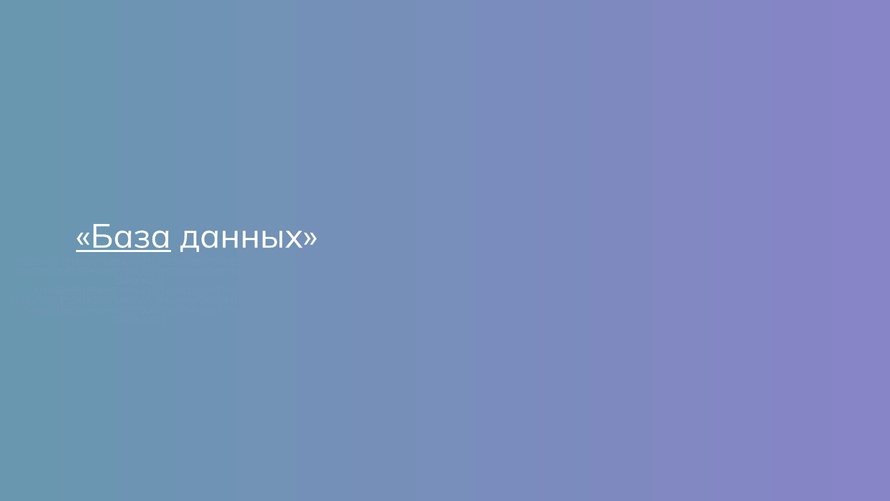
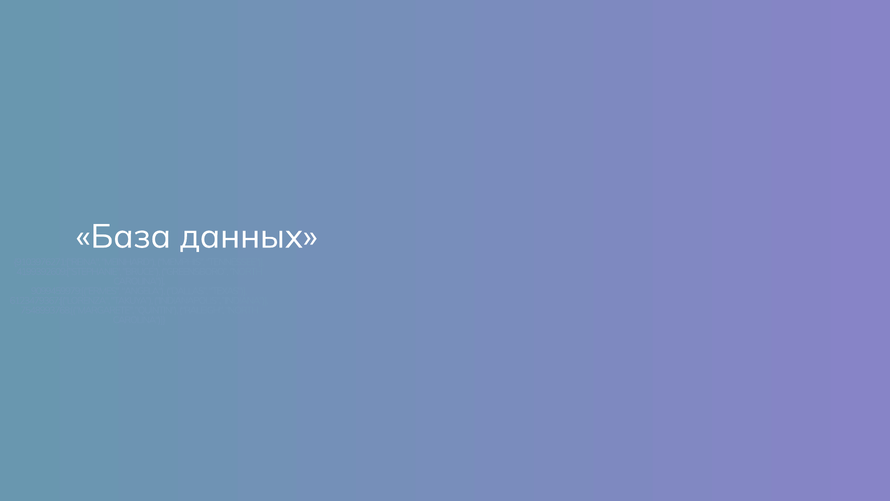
База underline: present -> none
